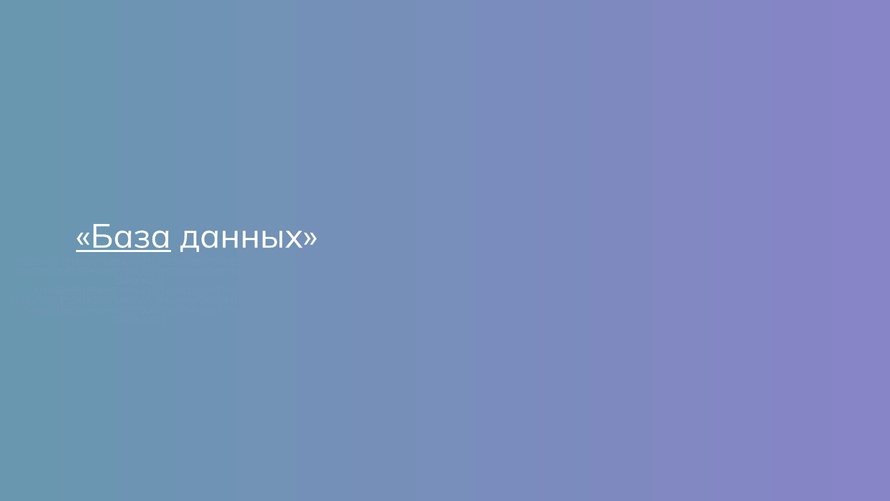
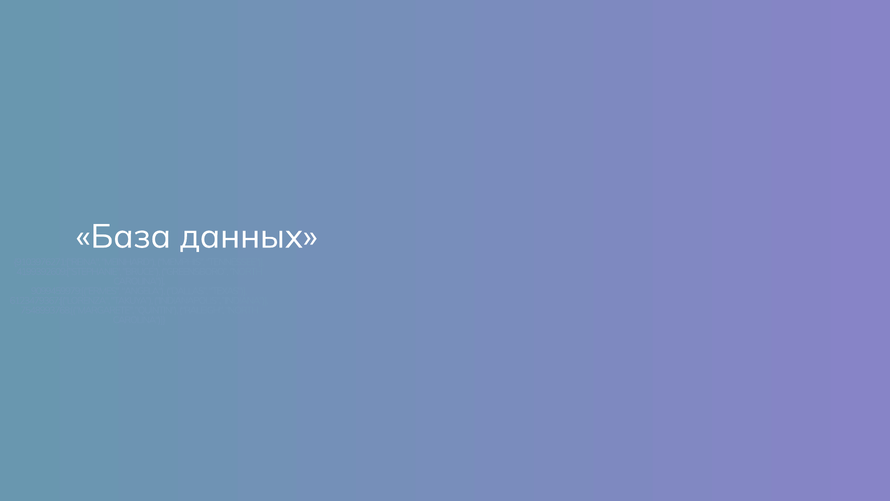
База underline: present -> none
